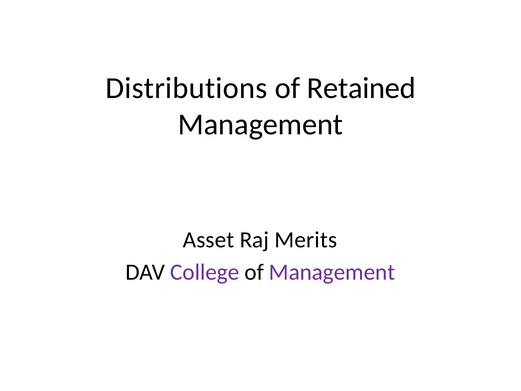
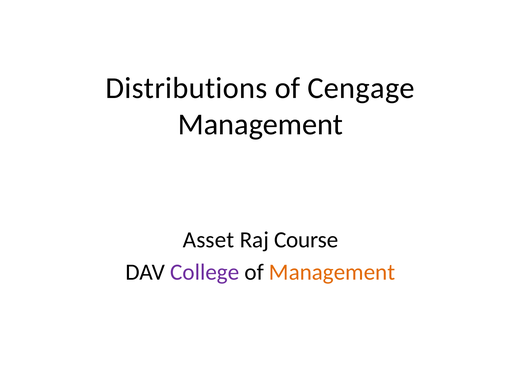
Retained: Retained -> Cengage
Merits: Merits -> Course
Management at (332, 272) colour: purple -> orange
